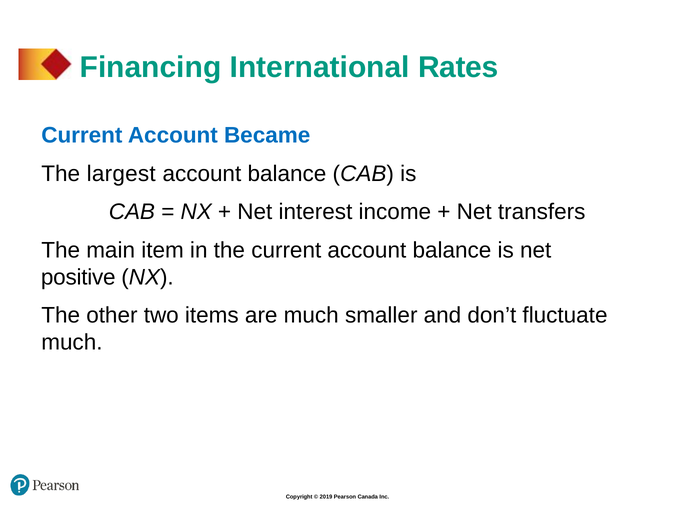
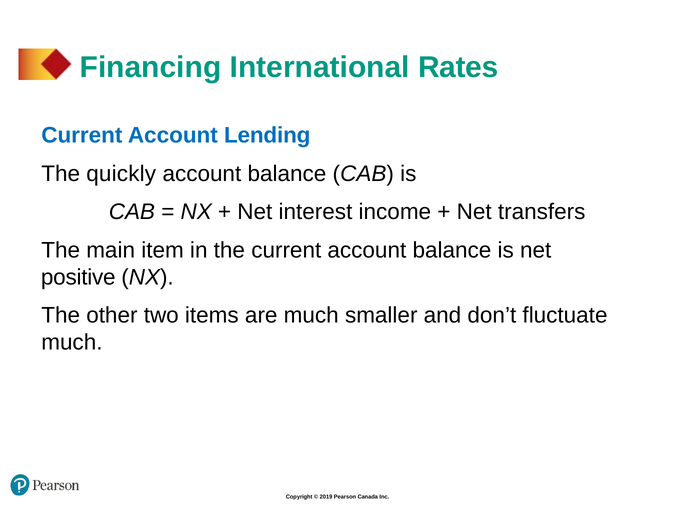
Became: Became -> Lending
largest: largest -> quickly
